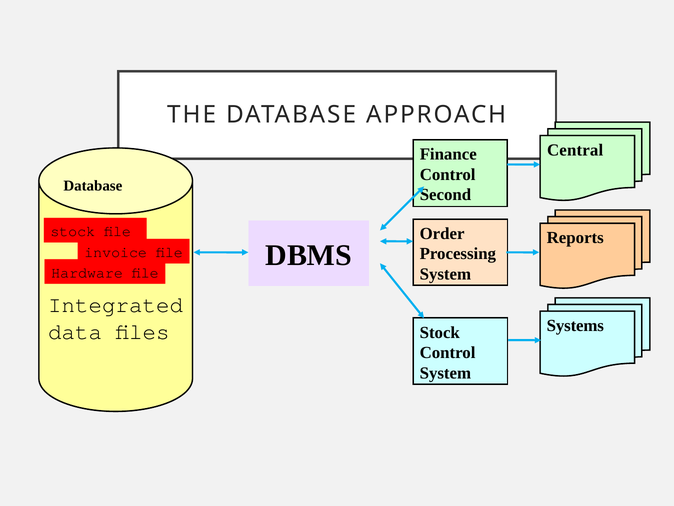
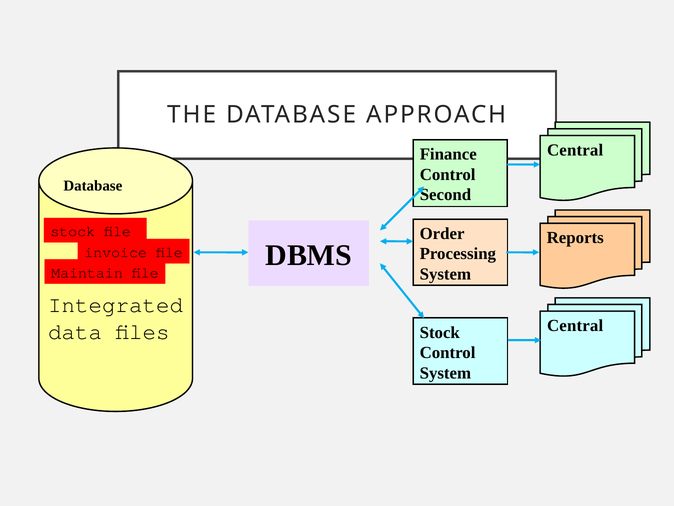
Hardware: Hardware -> Maintain
Systems at (575, 325): Systems -> Central
